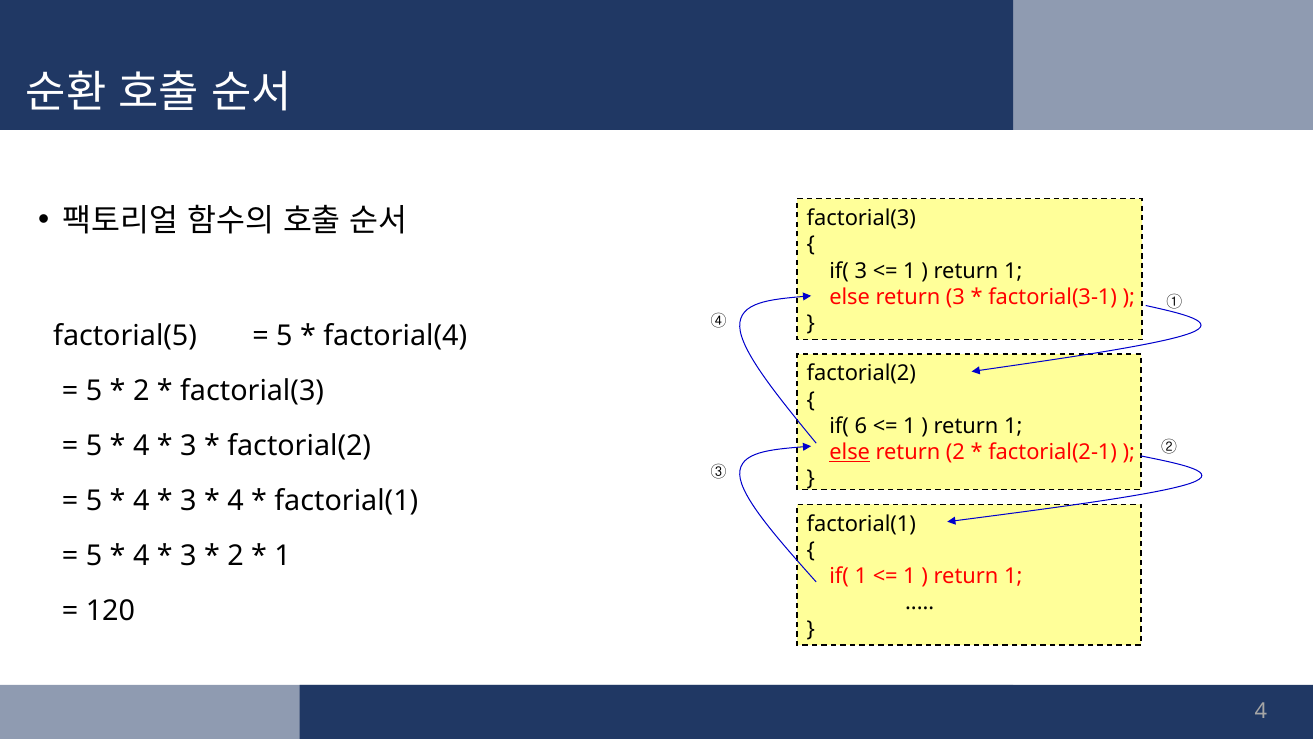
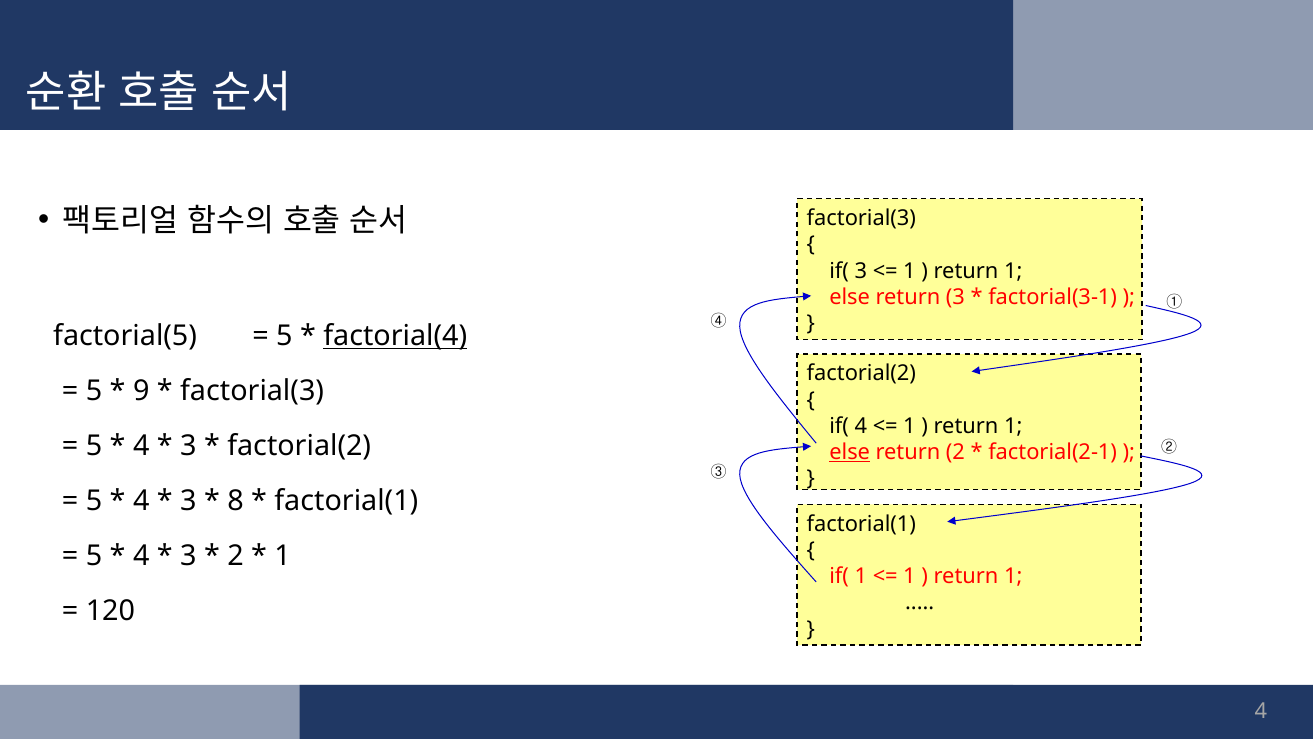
factorial(4 underline: none -> present
2 at (141, 391): 2 -> 9
if( 6: 6 -> 4
4 at (236, 501): 4 -> 8
